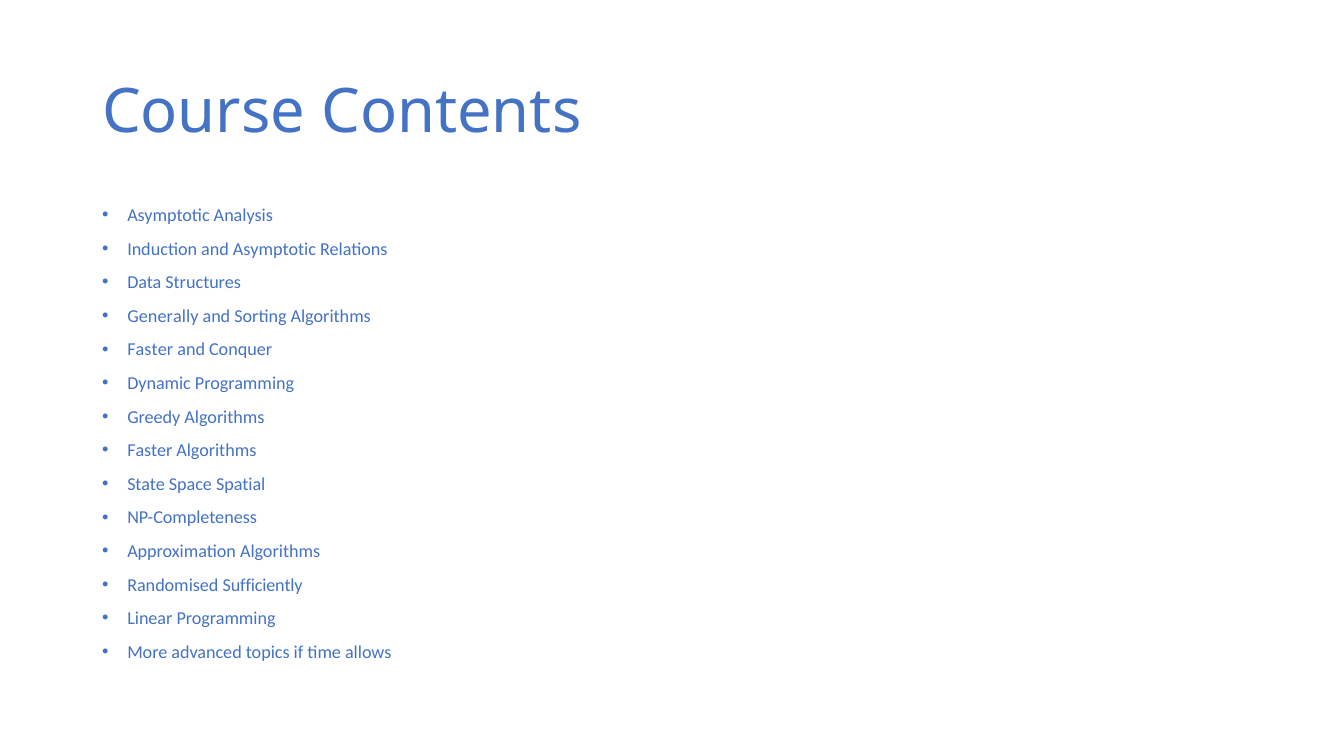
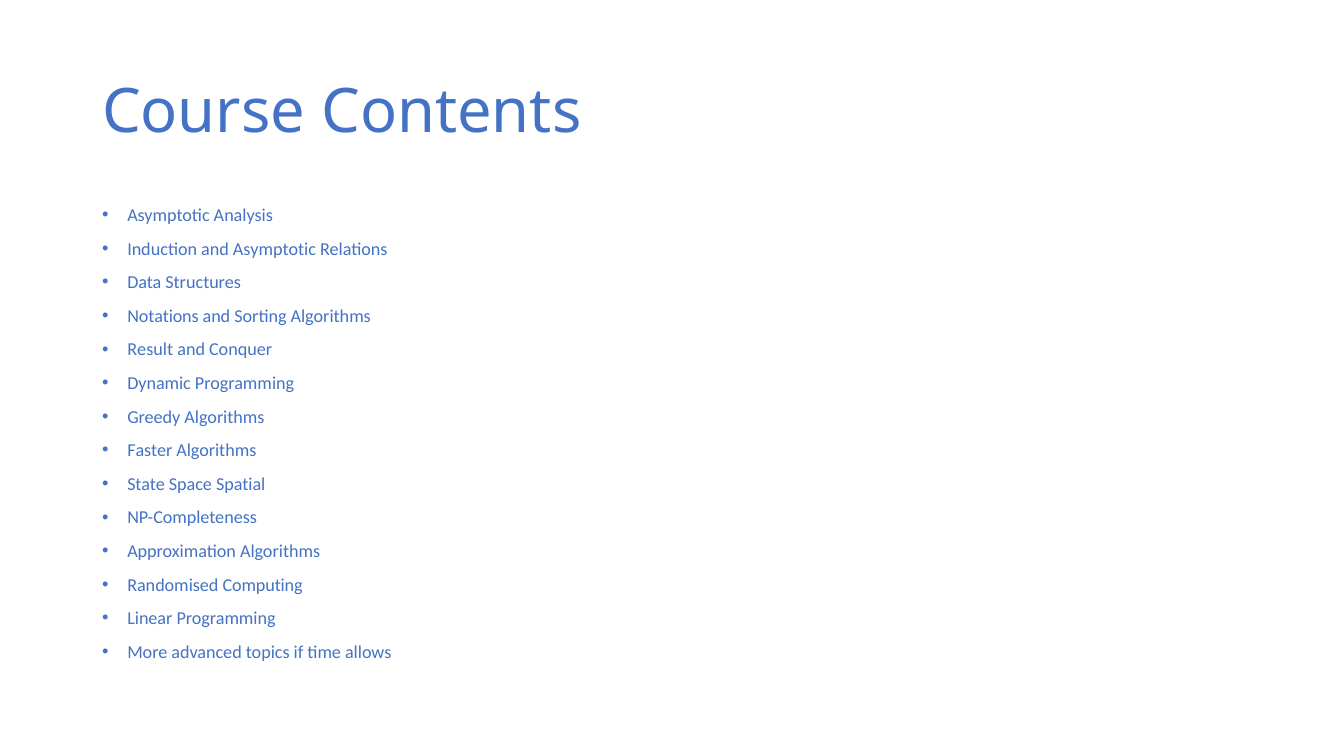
Generally: Generally -> Notations
Faster at (150, 350): Faster -> Result
Sufficiently: Sufficiently -> Computing
